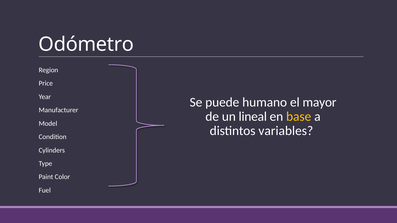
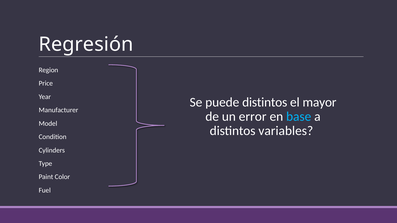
Odómetro: Odómetro -> Regresión
puede humano: humano -> distintos
lineal: lineal -> error
base colour: yellow -> light blue
